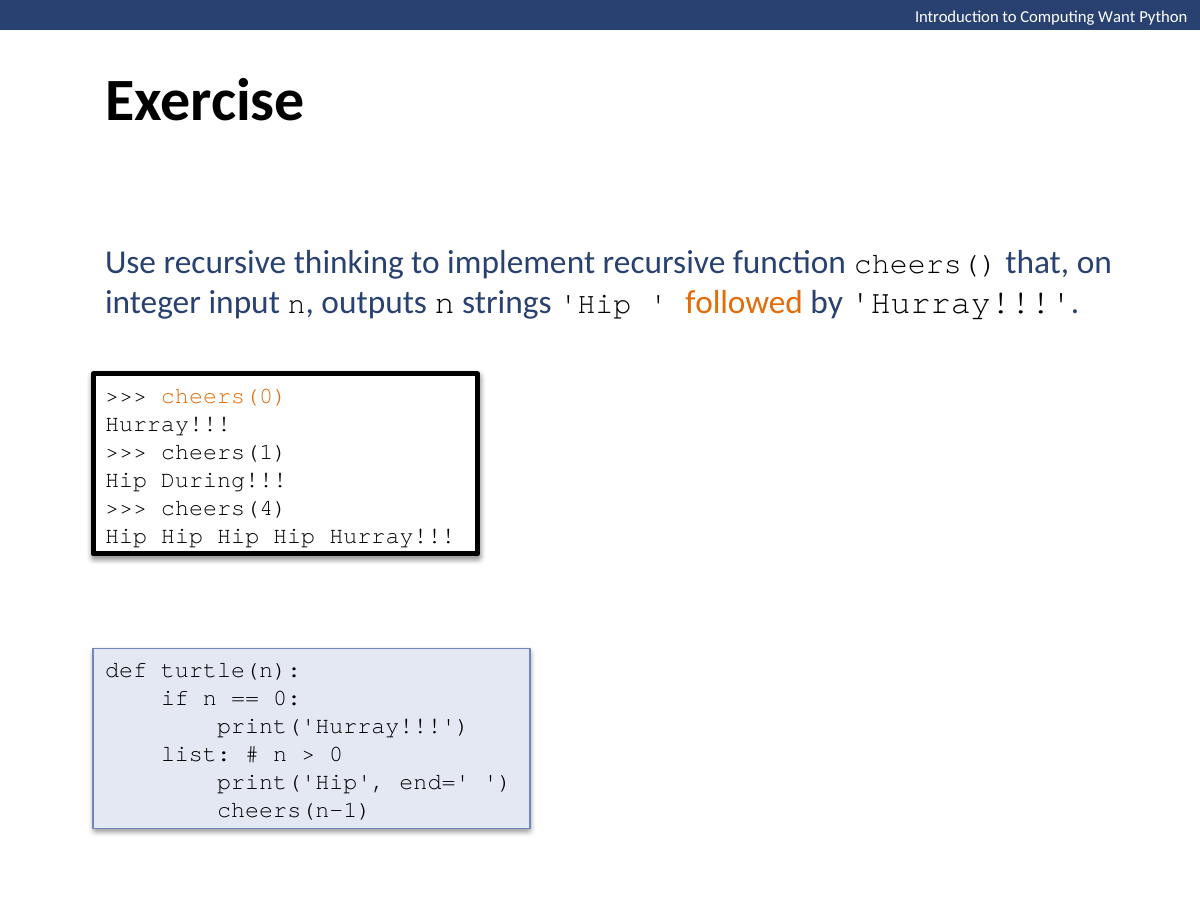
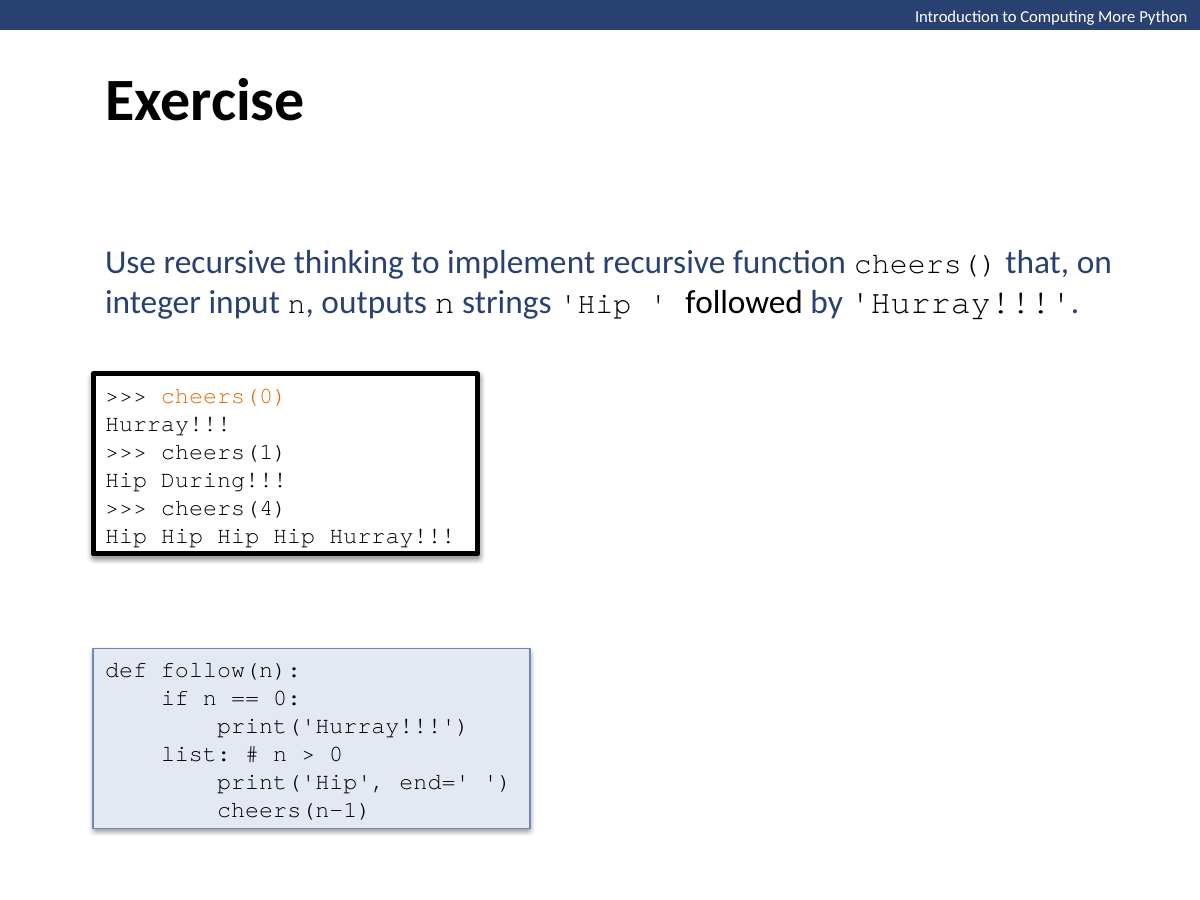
Want: Want -> More
followed colour: orange -> black
turtle(n: turtle(n -> follow(n
